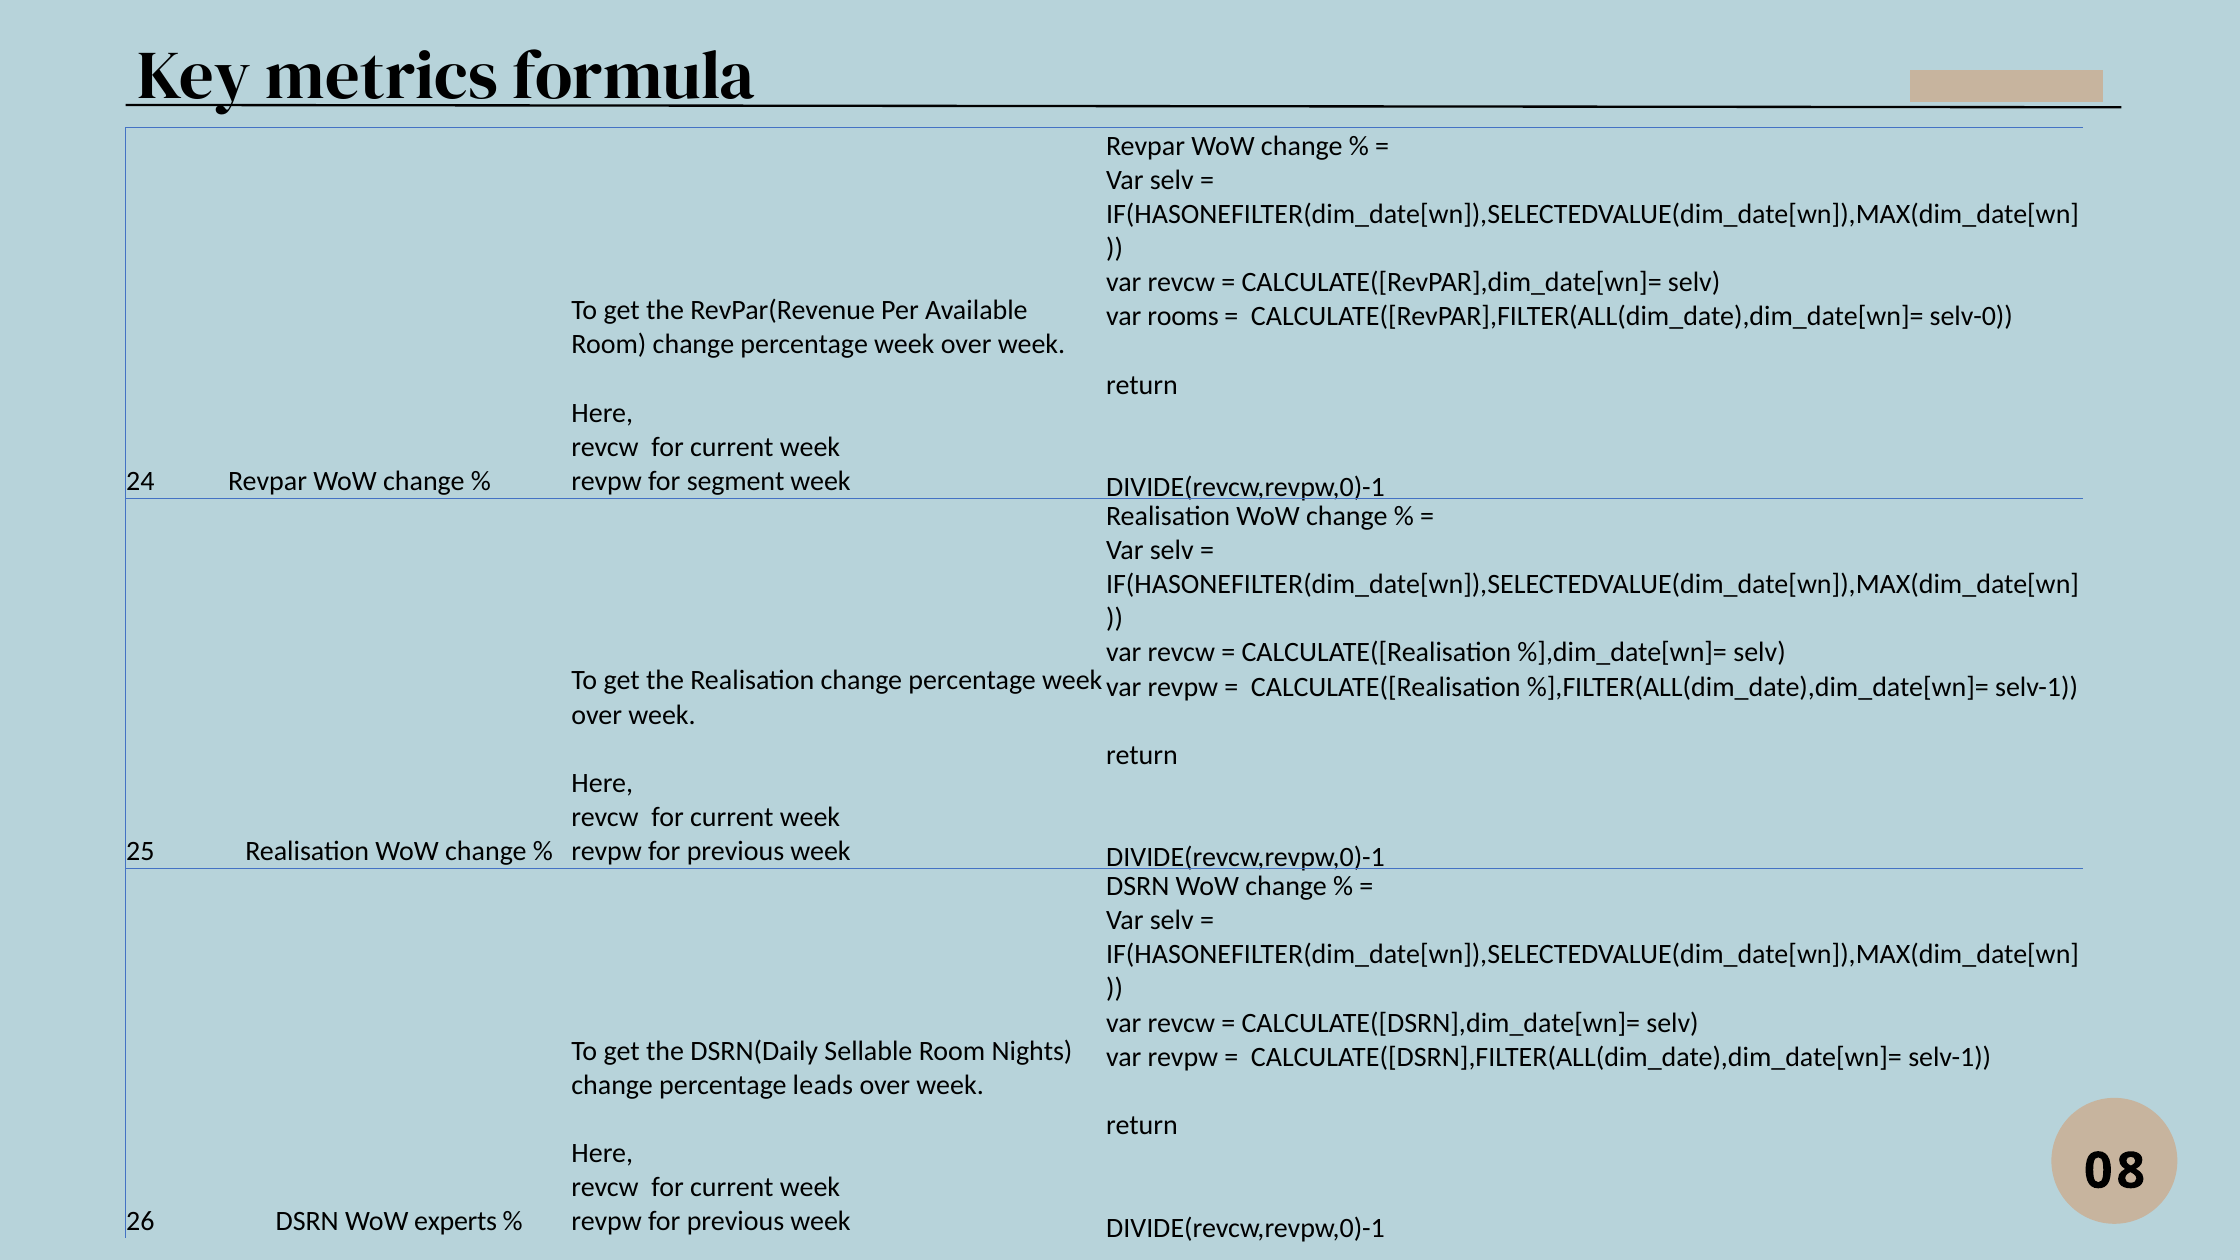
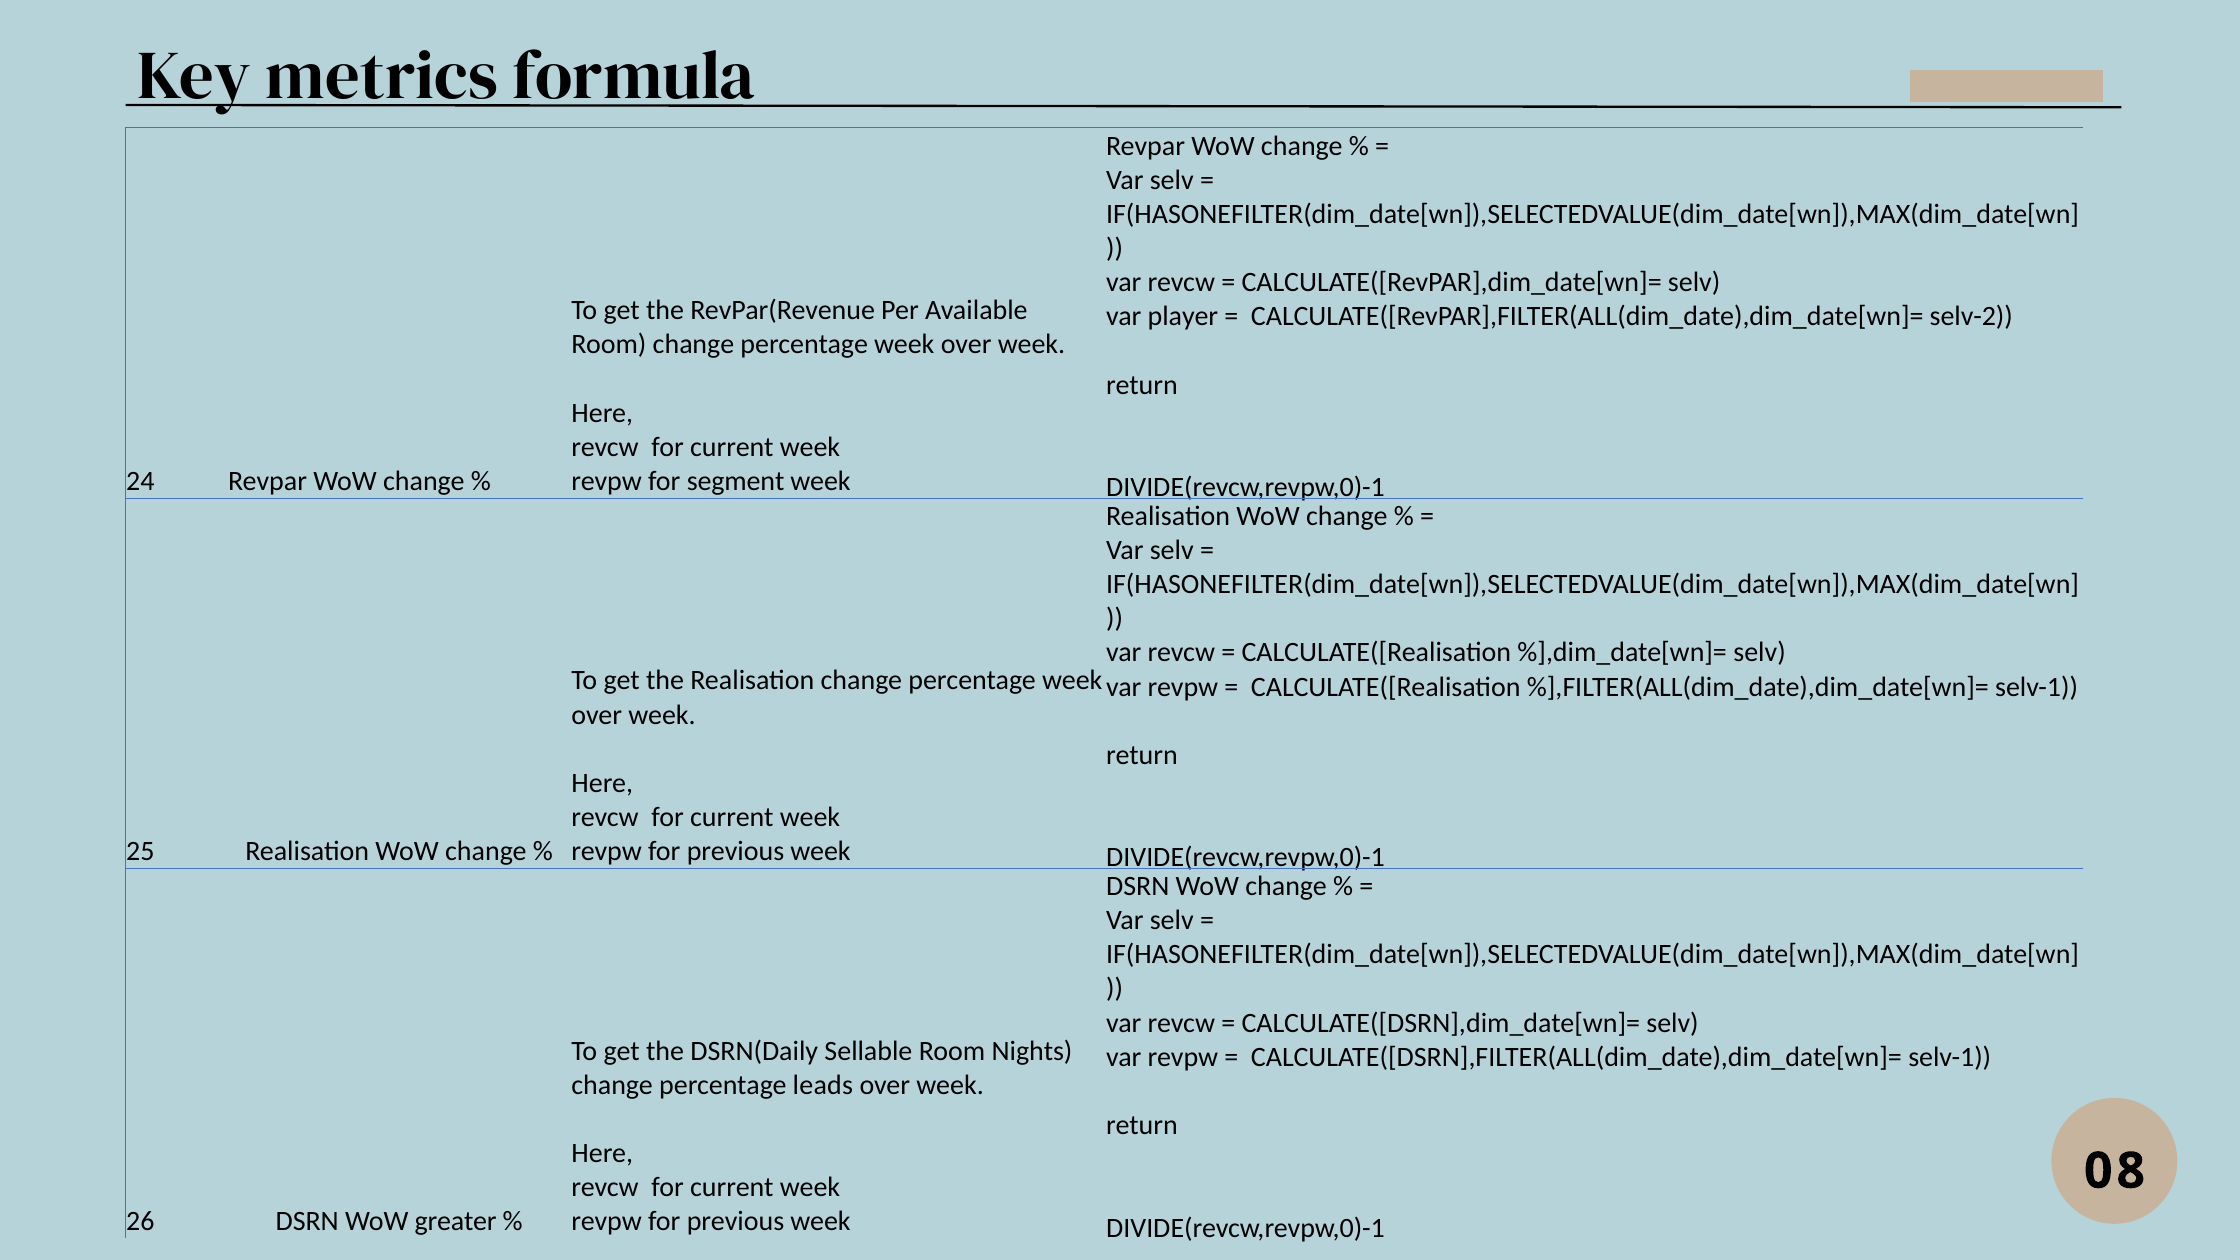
rooms: rooms -> player
selv-0: selv-0 -> selv-2
experts: experts -> greater
